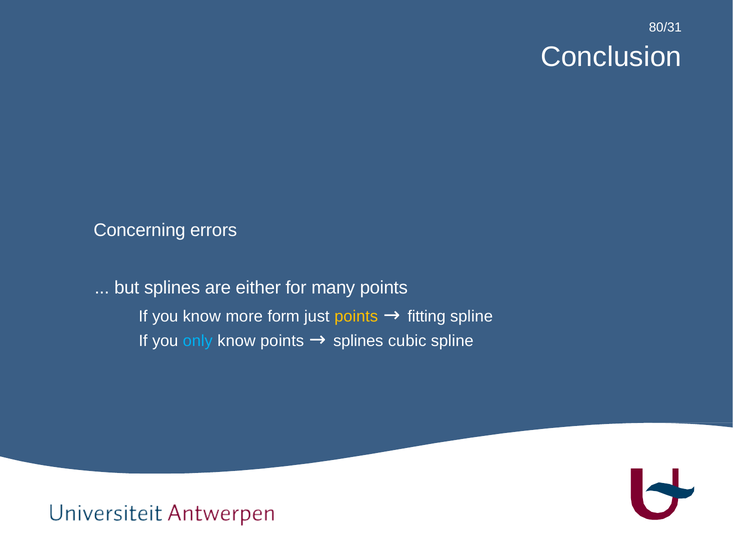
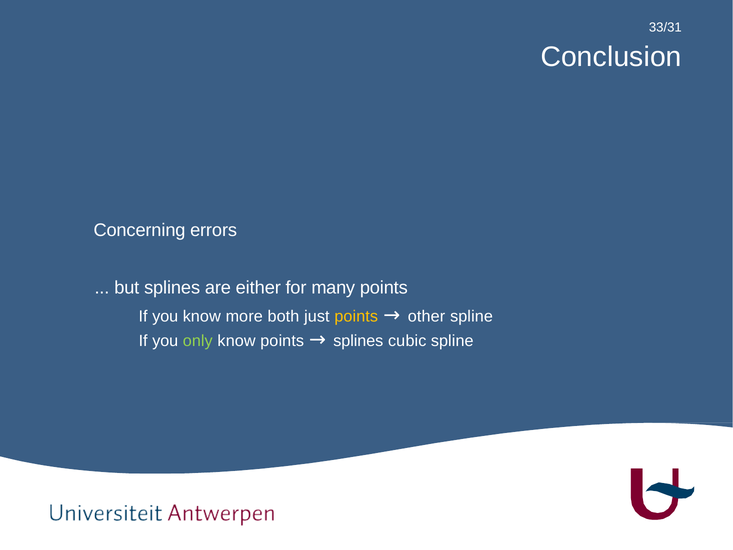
80/31: 80/31 -> 33/31
form: form -> both
fitting: fitting -> other
only colour: light blue -> light green
